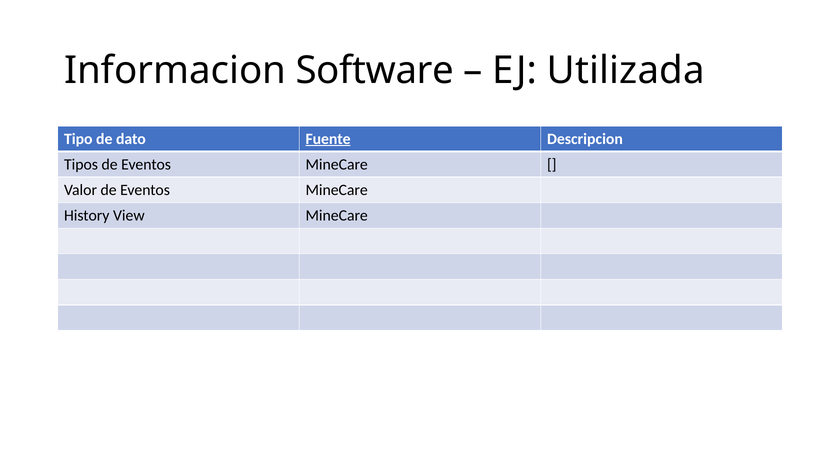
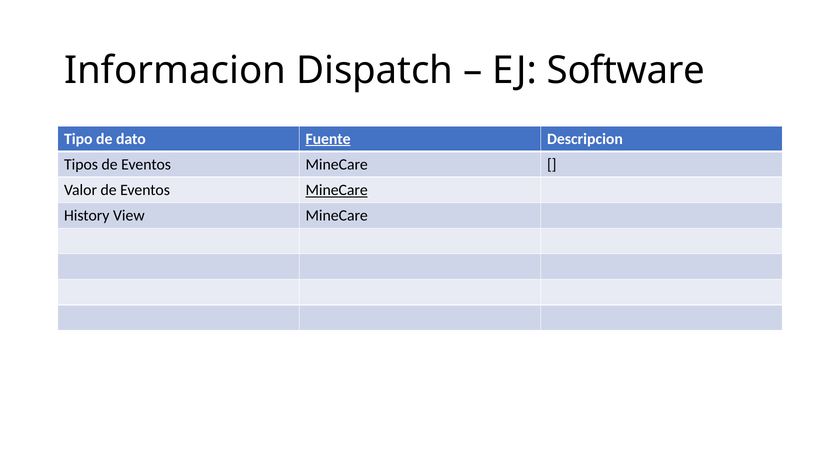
Software: Software -> Dispatch
Utilizada: Utilizada -> Software
MineCare at (337, 190) underline: none -> present
